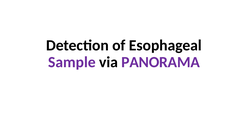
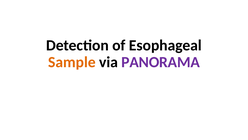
Sample colour: purple -> orange
